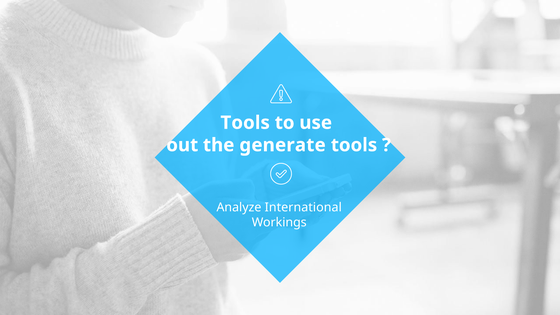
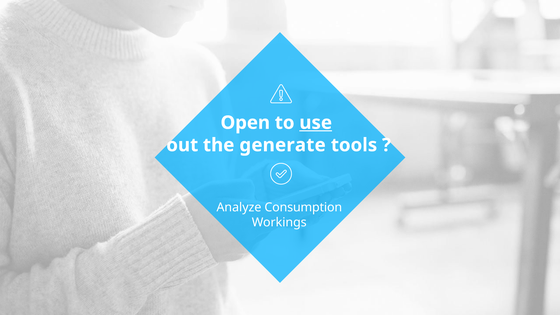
Tools at (245, 123): Tools -> Open
use underline: none -> present
International: International -> Consumption
